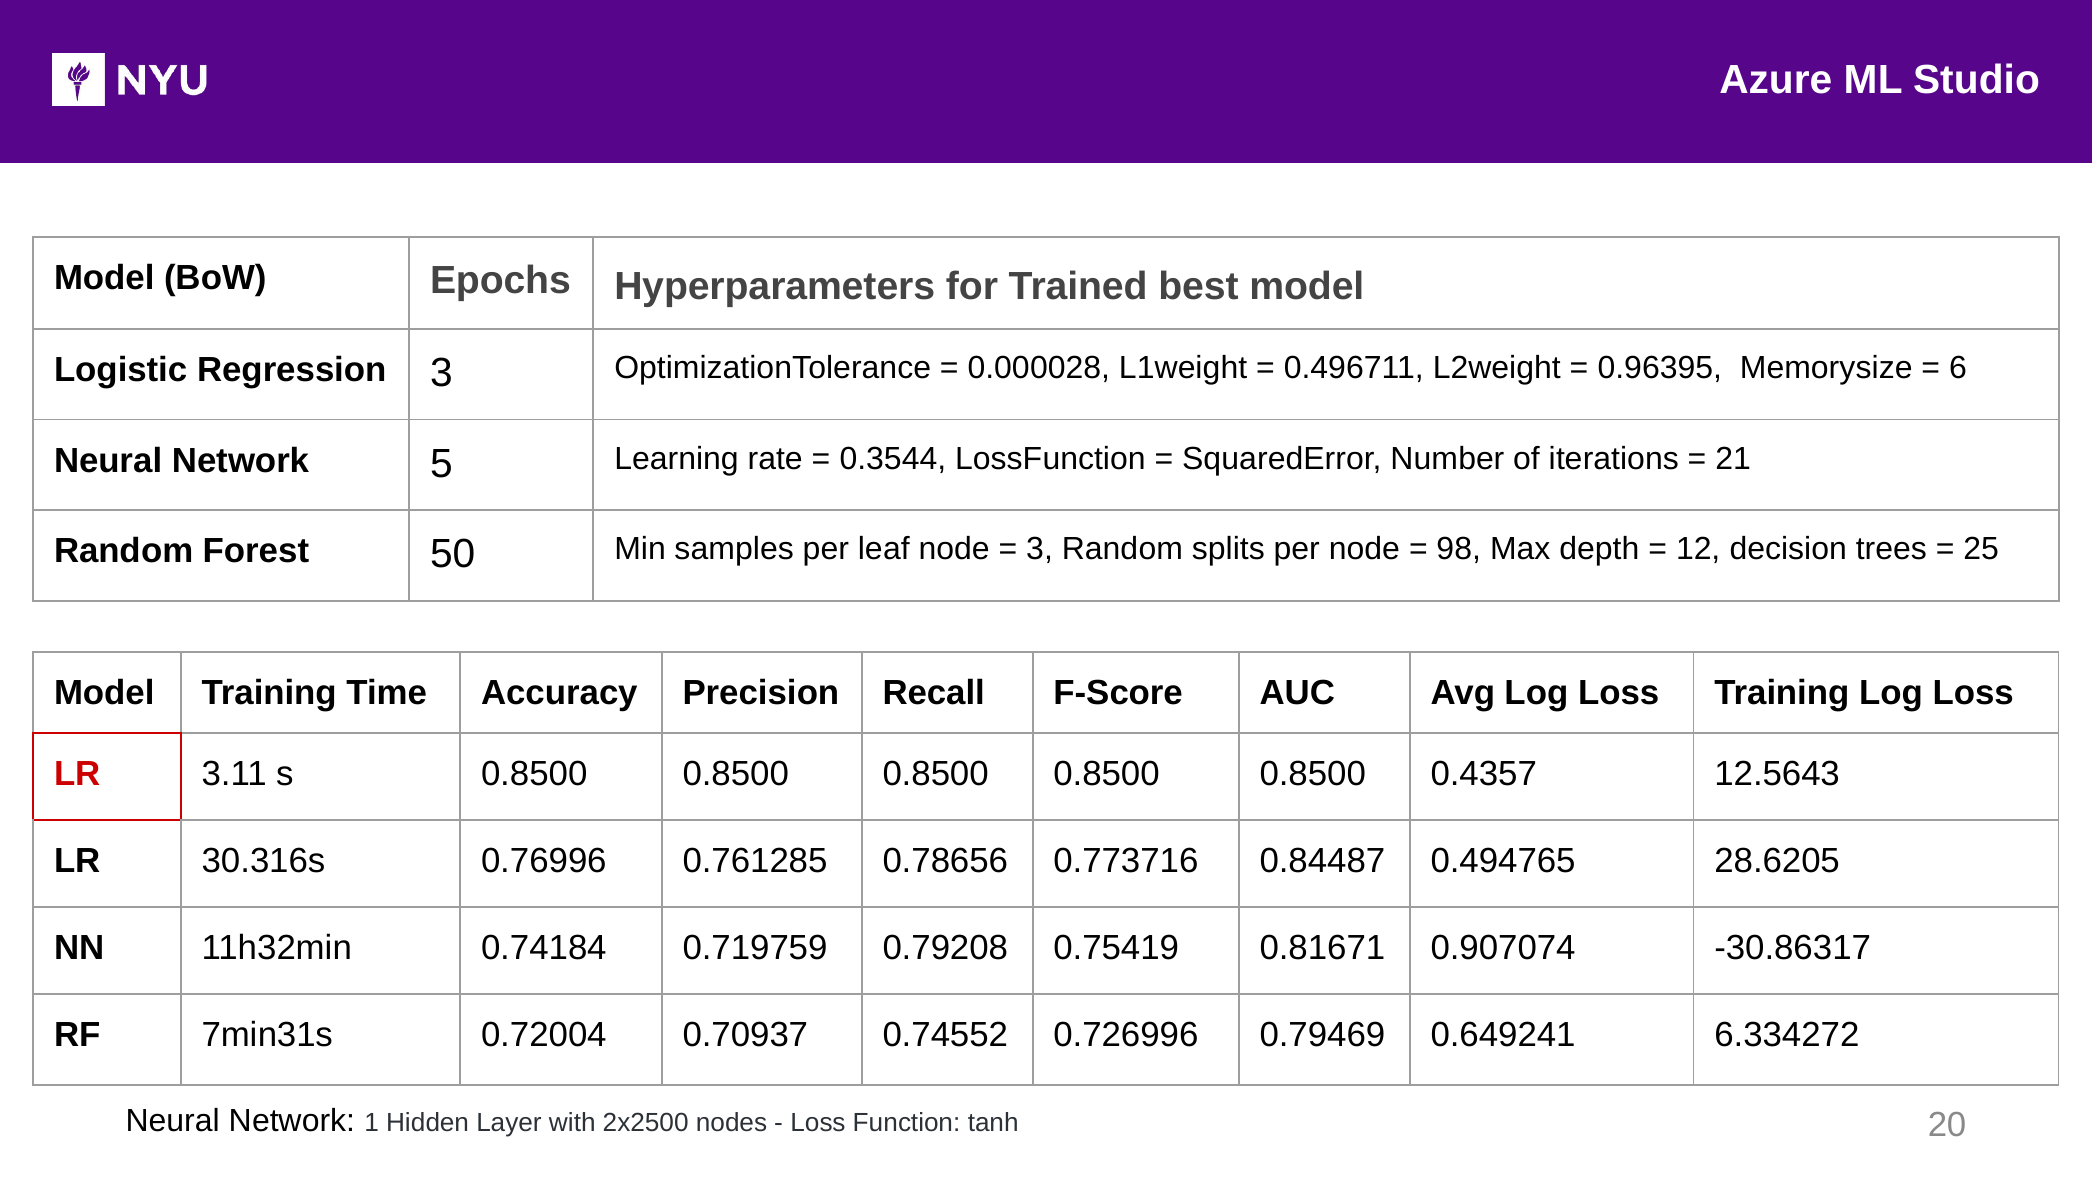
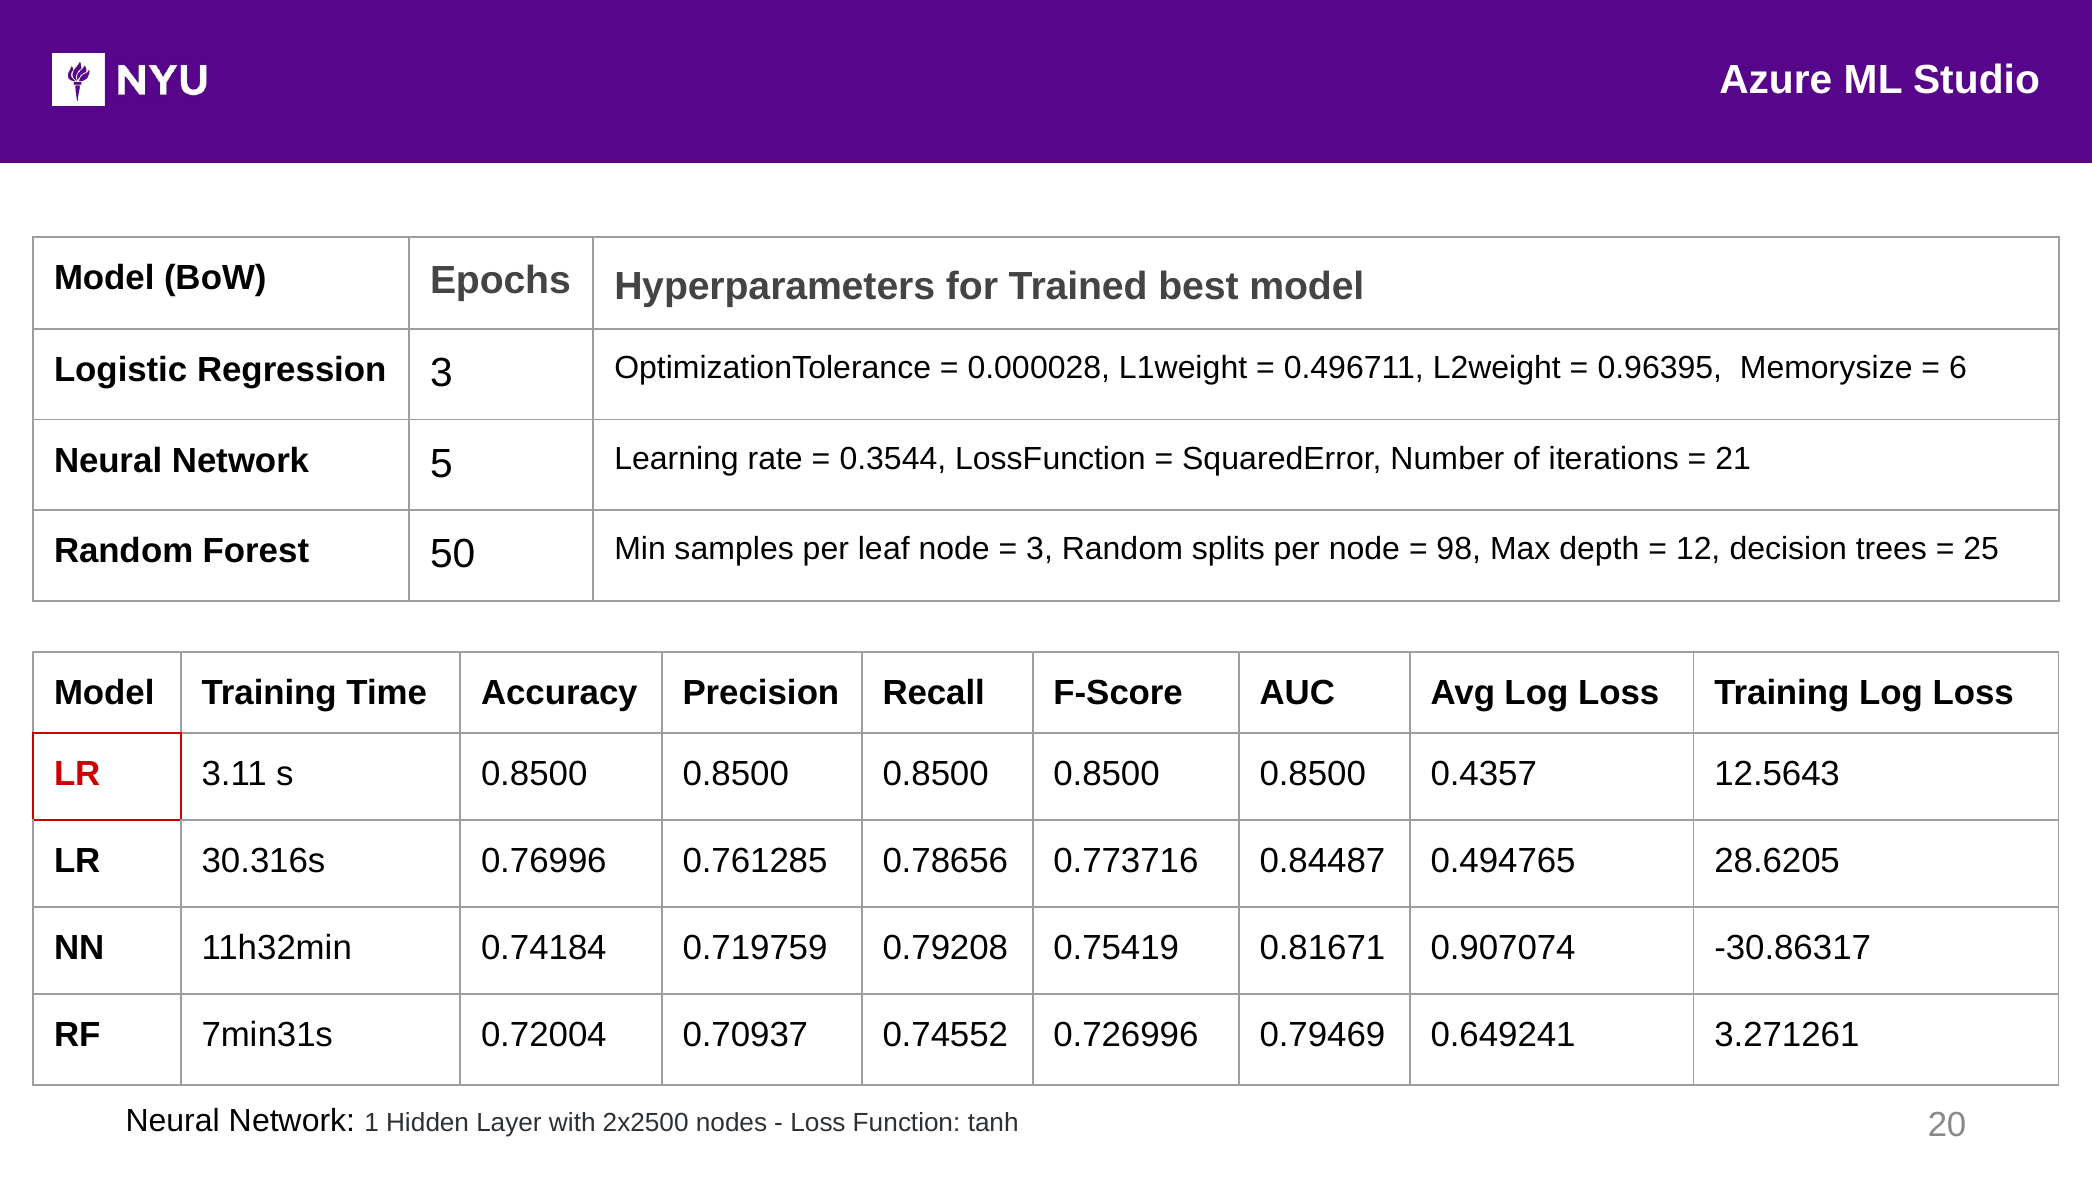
6.334272: 6.334272 -> 3.271261
